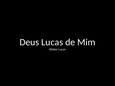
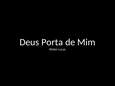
Deus Lucas: Lucas -> Porta
